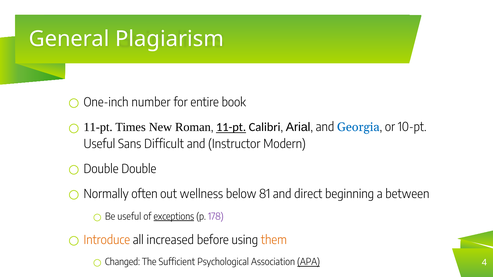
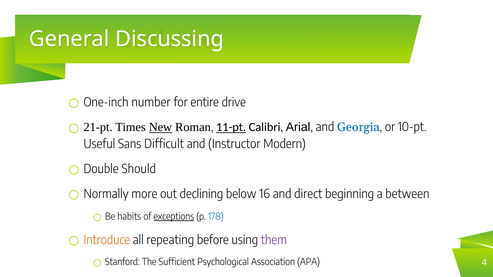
Plagiarism: Plagiarism -> Discussing
book: book -> drive
11-pt at (98, 127): 11-pt -> 21-pt
New underline: none -> present
Double Double: Double -> Should
often: often -> more
wellness: wellness -> declining
81: 81 -> 16
Be useful: useful -> habits
178 colour: purple -> blue
increased: increased -> repeating
them colour: orange -> purple
Changed: Changed -> Stanford
APA underline: present -> none
